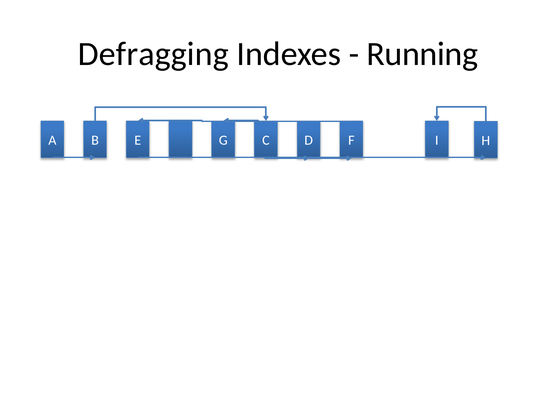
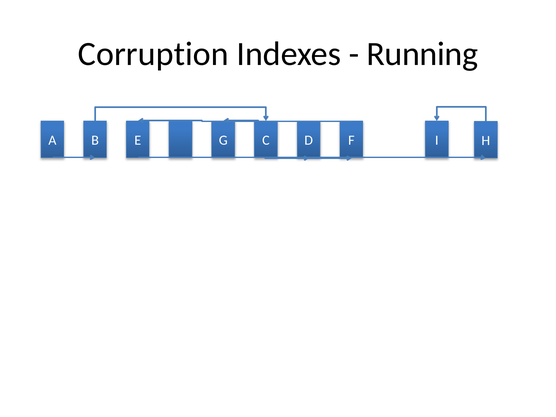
Defragging: Defragging -> Corruption
